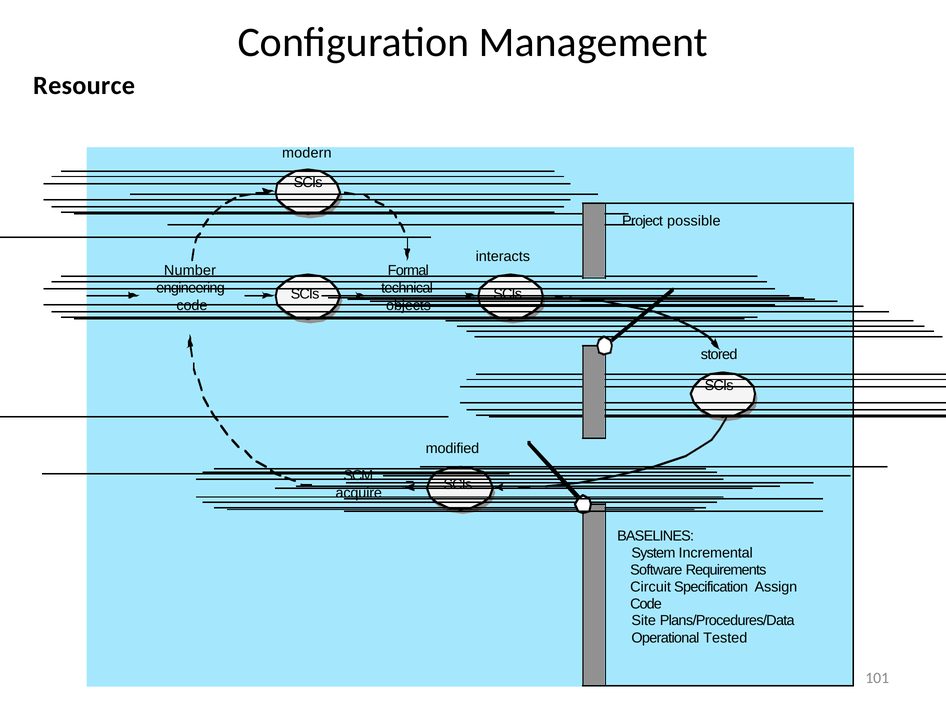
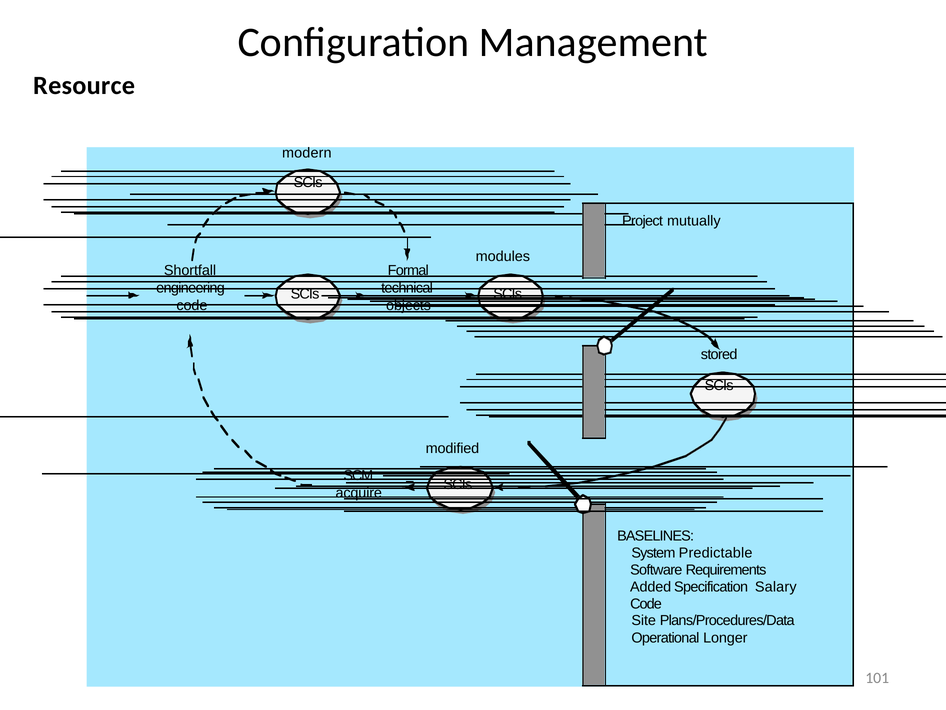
possible: possible -> mutually
interacts: interacts -> modules
Number: Number -> Shortfall
Incremental: Incremental -> Predictable
Circuit: Circuit -> Added
Assign: Assign -> Salary
Tested: Tested -> Longer
